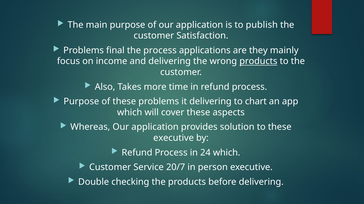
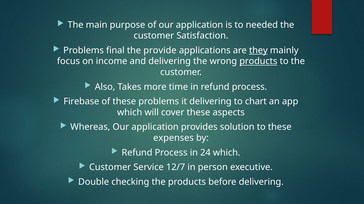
publish: publish -> needed
the process: process -> provide
they underline: none -> present
Purpose at (81, 102): Purpose -> Firebase
executive at (174, 138): executive -> expenses
20/7: 20/7 -> 12/7
